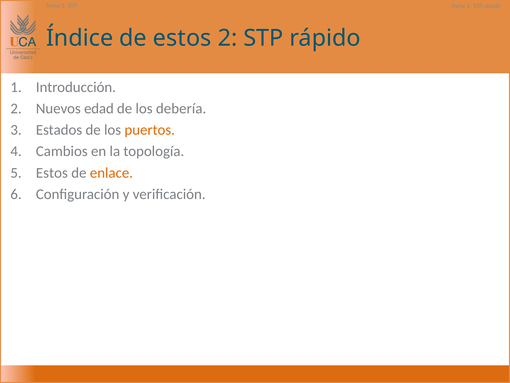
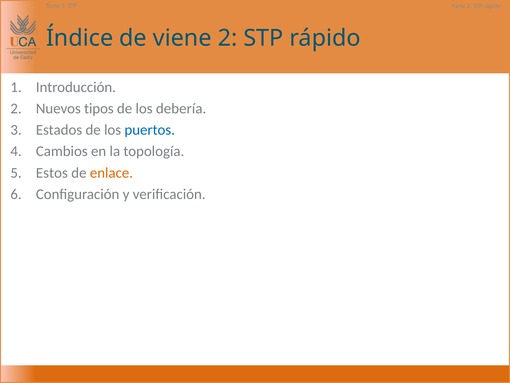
de estos: estos -> viene
edad: edad -> tipos
puertos colour: orange -> blue
